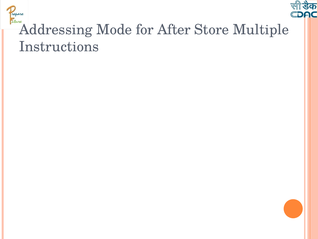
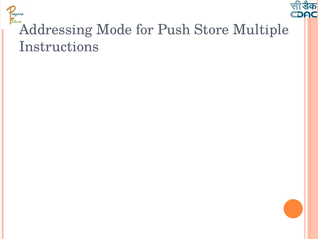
After: After -> Push
